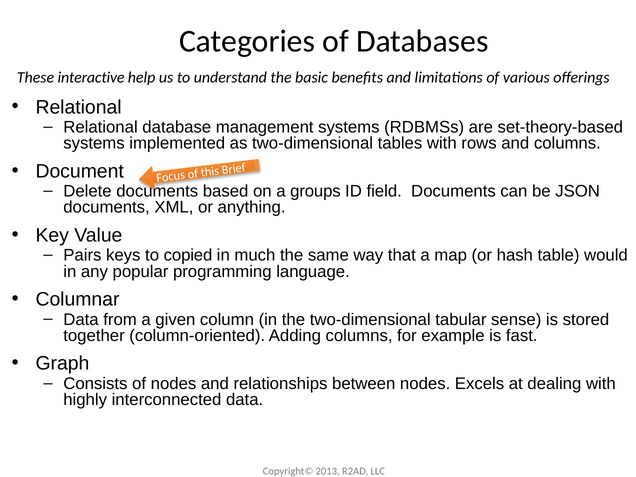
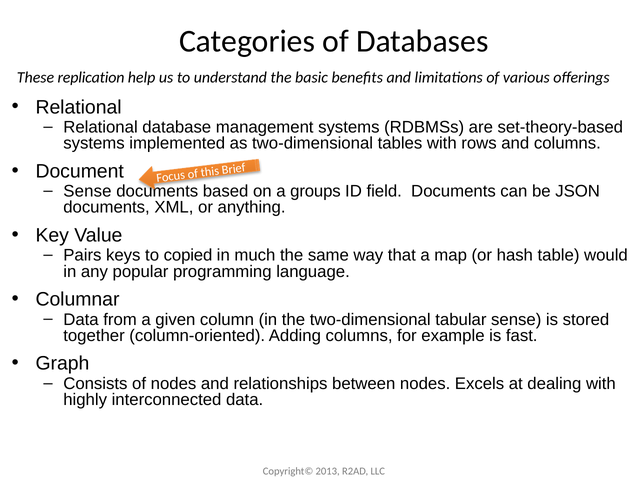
interactive: interactive -> replication
Delete at (88, 191): Delete -> Sense
